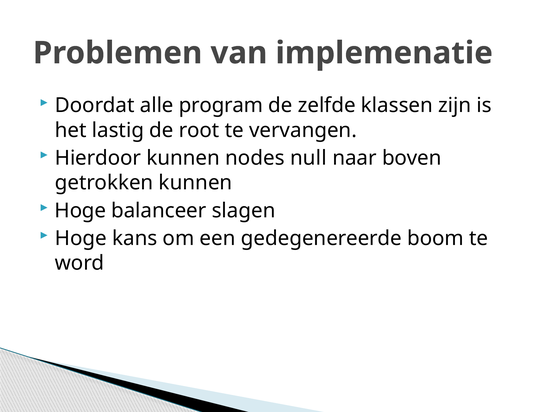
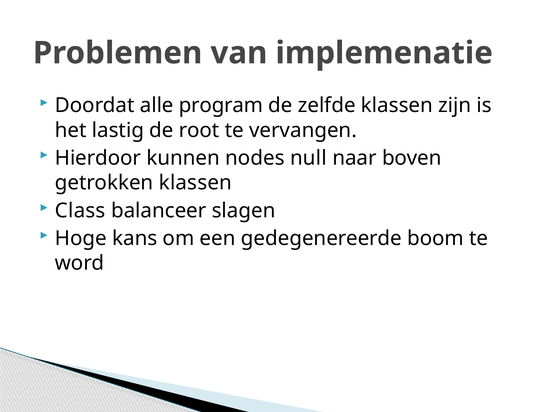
getrokken kunnen: kunnen -> klassen
Hoge at (80, 210): Hoge -> Class
